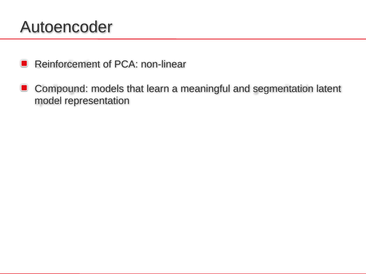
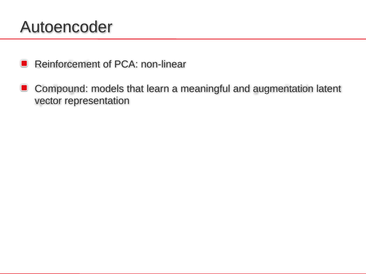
segmentation: segmentation -> augmentation
model: model -> vector
